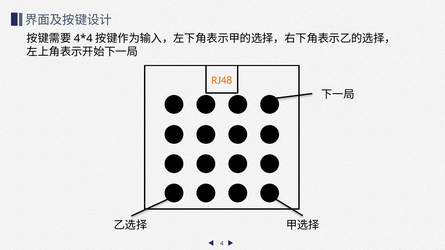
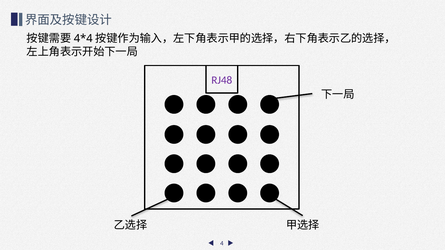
RJ48 colour: orange -> purple
